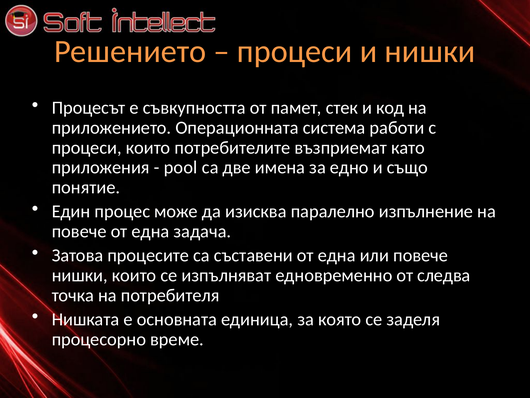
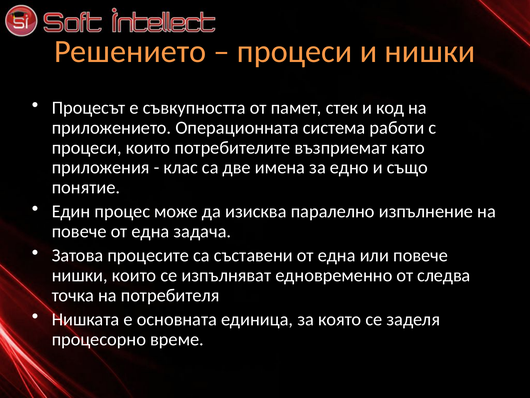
pool: pool -> клас
